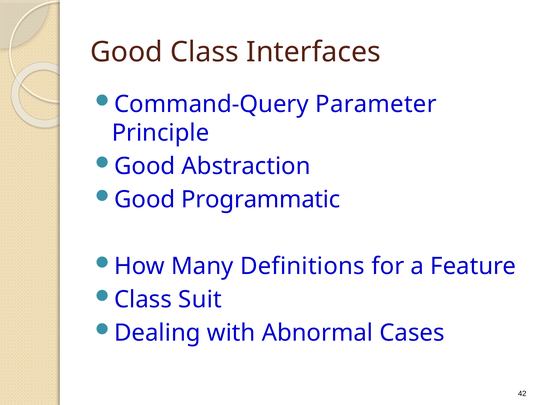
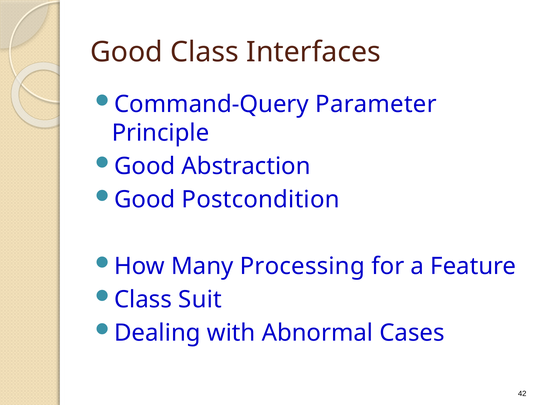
Programmatic: Programmatic -> Postcondition
Definitions: Definitions -> Processing
